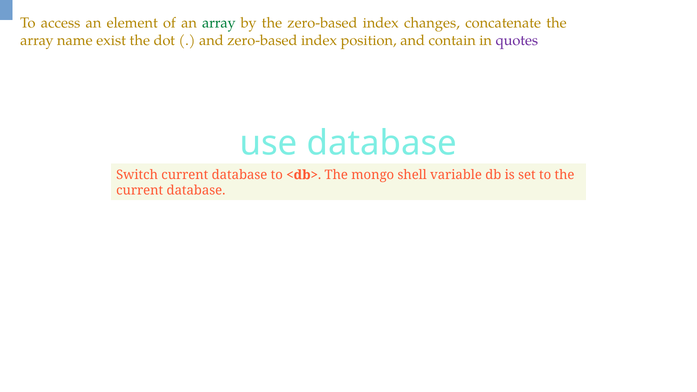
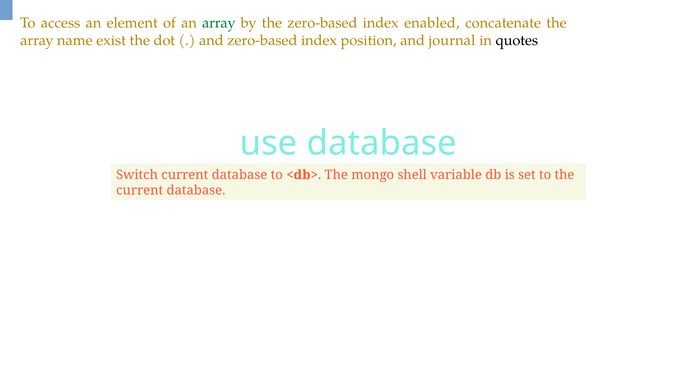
changes: changes -> enabled
contain: contain -> journal
quotes colour: purple -> black
